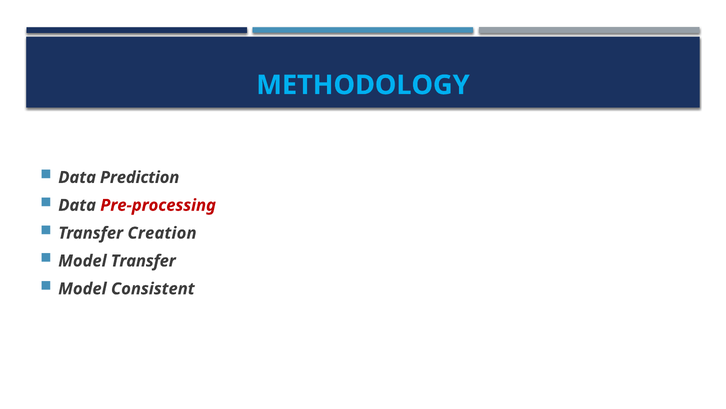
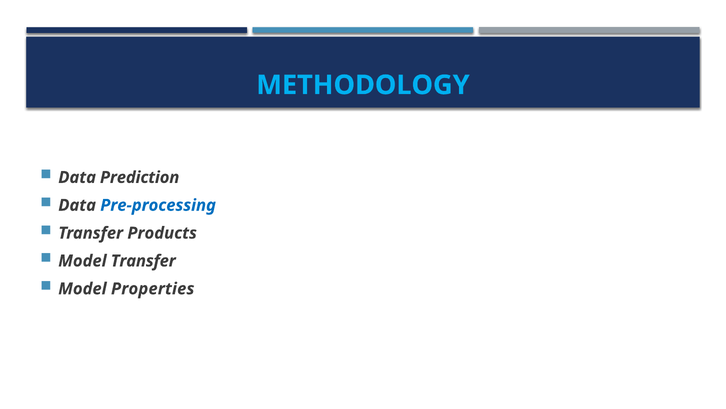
Pre-processing colour: red -> blue
Creation: Creation -> Products
Consistent: Consistent -> Properties
